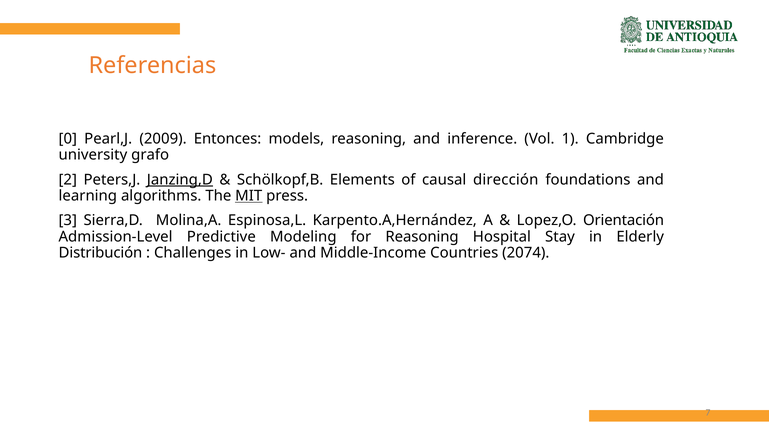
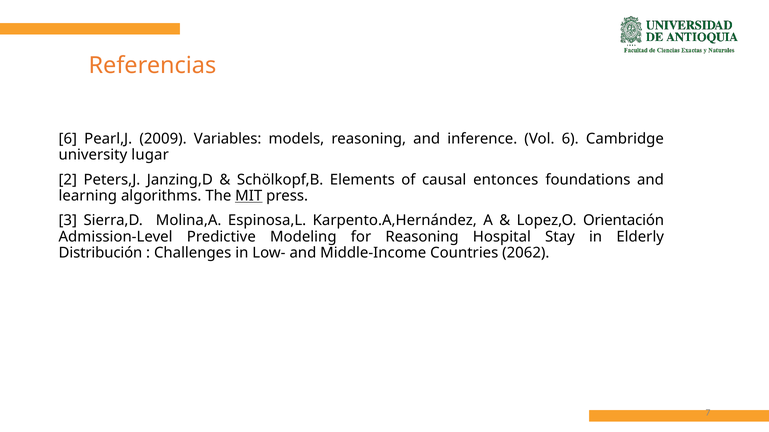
0 at (68, 139): 0 -> 6
Entonces: Entonces -> Variables
Vol 1: 1 -> 6
grafo: grafo -> lugar
Janzing,D underline: present -> none
dirección: dirección -> entonces
2074: 2074 -> 2062
